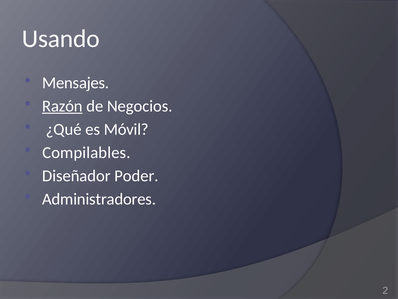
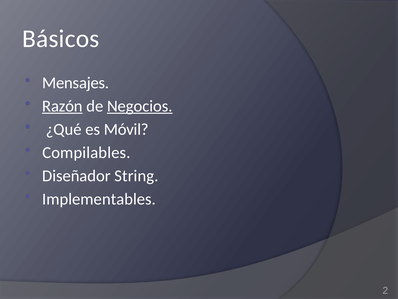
Usando: Usando -> Básicos
Negocios underline: none -> present
Poder: Poder -> String
Administradores: Administradores -> Implementables
